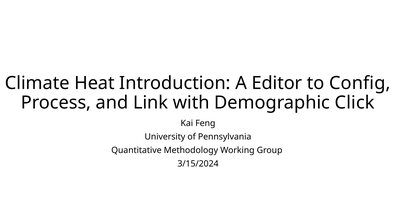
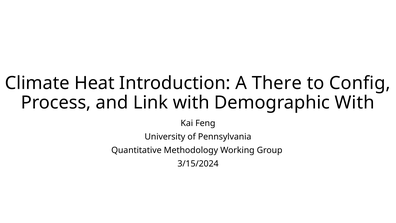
Editor: Editor -> There
Demographic Click: Click -> With
